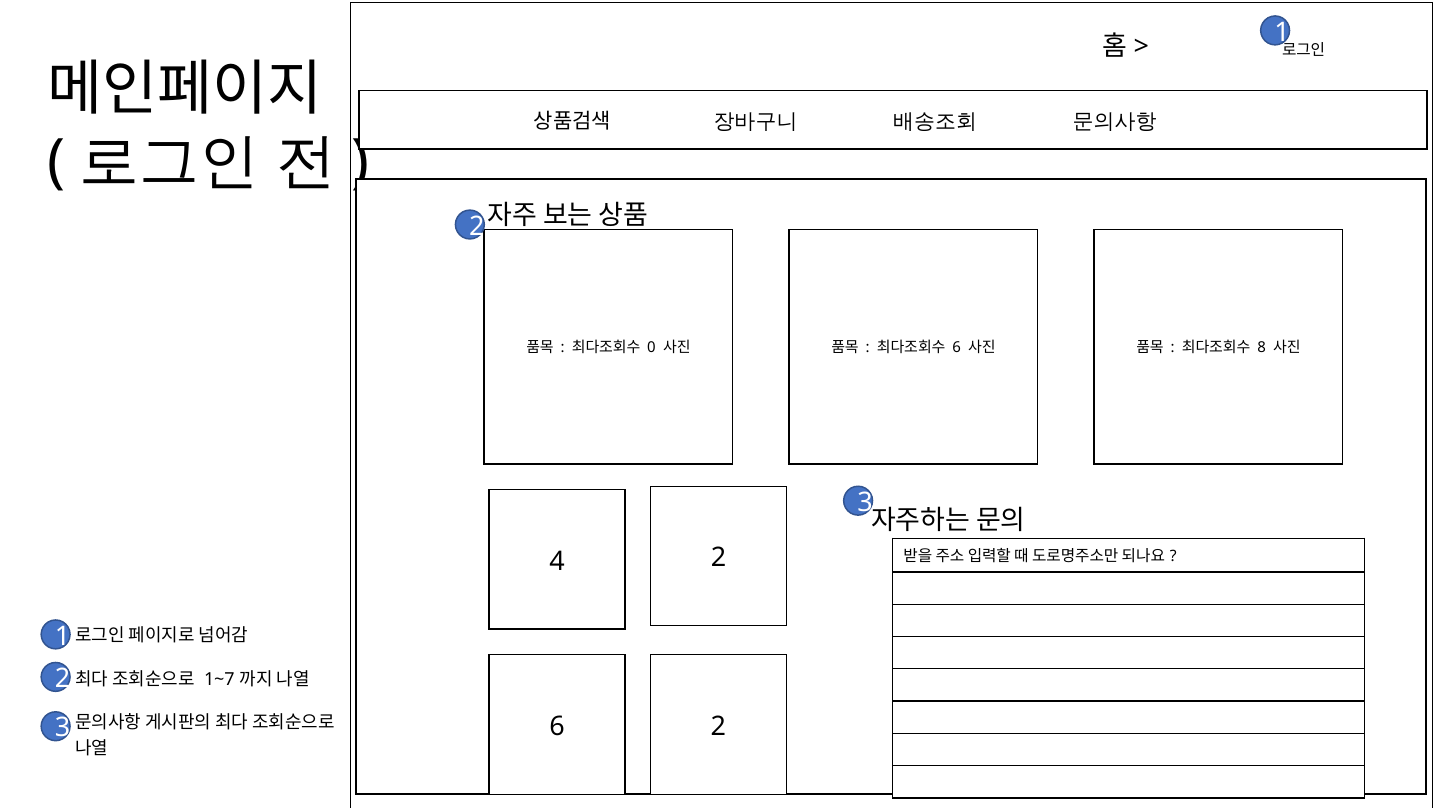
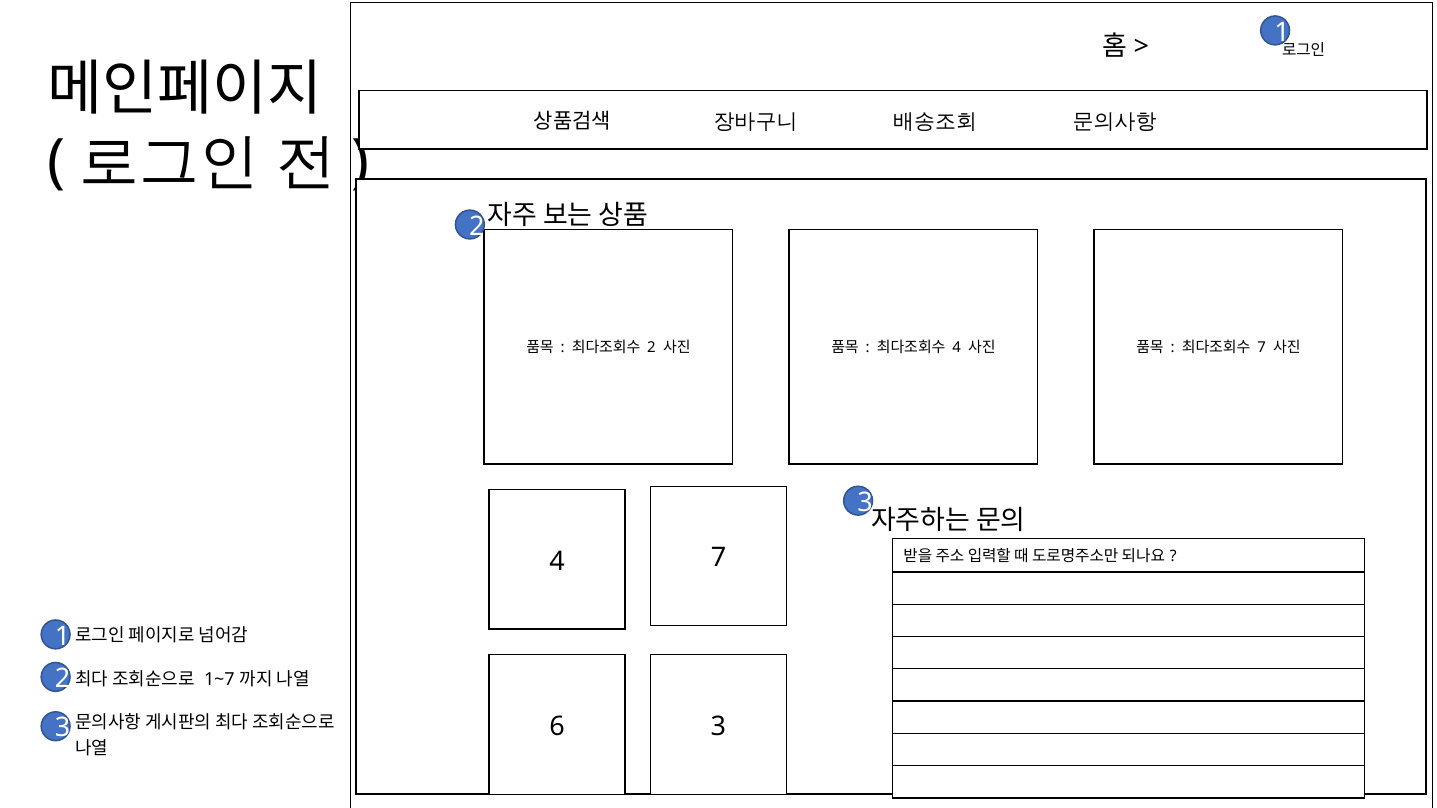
0 at (652, 348): 0 -> 2
6 at (957, 348): 6 -> 4
8 at (1262, 348): 8 -> 7
4 2: 2 -> 7
6 2: 2 -> 3
